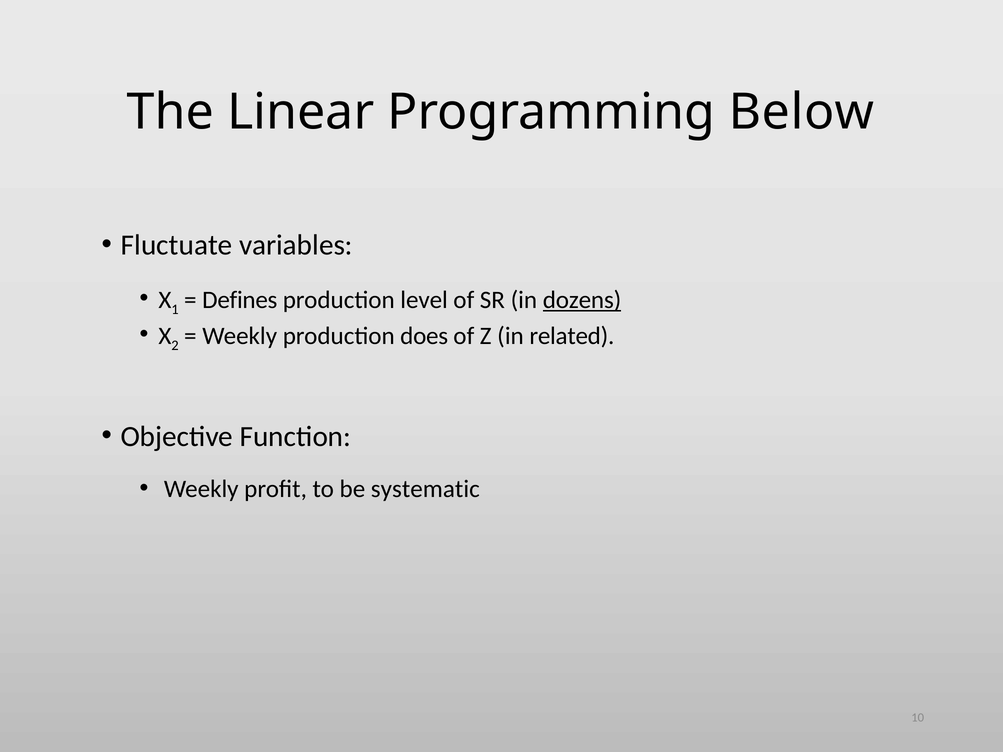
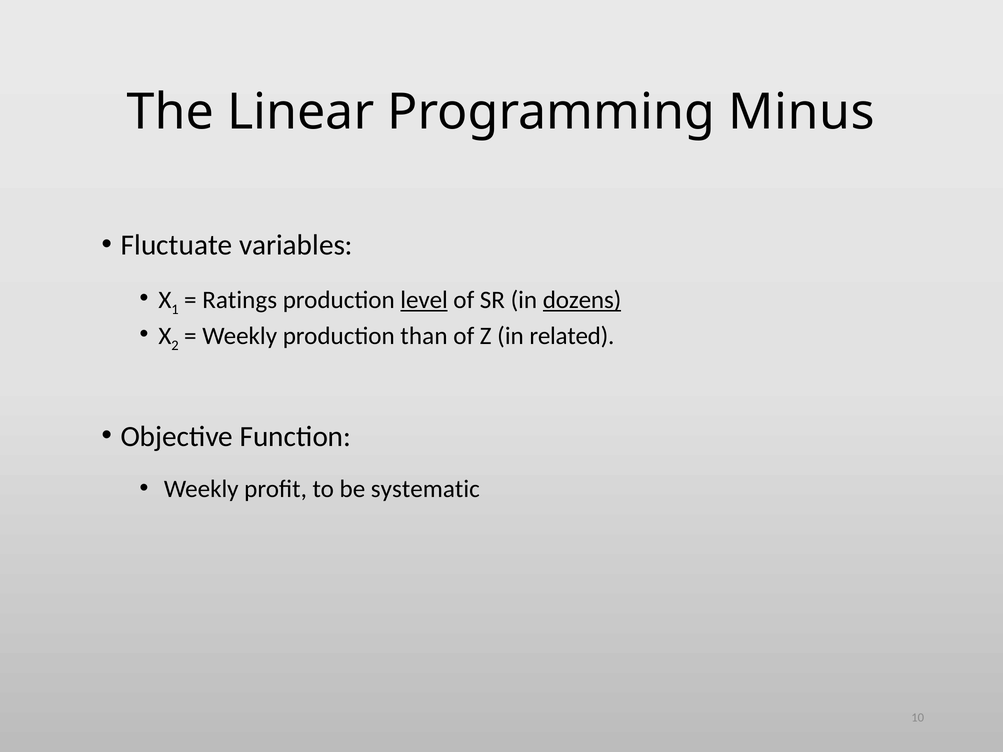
Below: Below -> Minus
Defines: Defines -> Ratings
level underline: none -> present
does: does -> than
